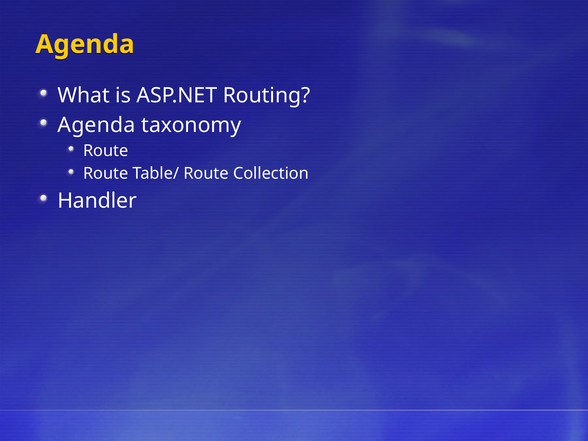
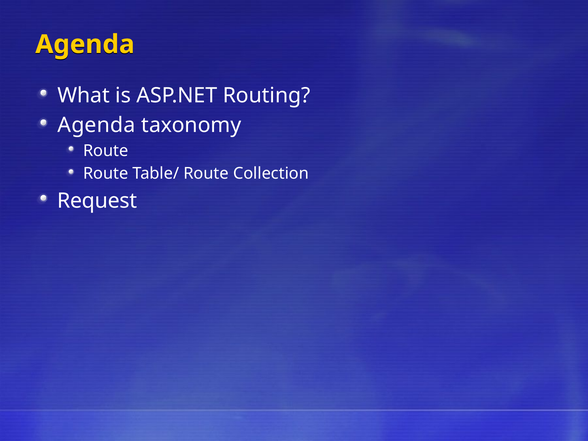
Handler: Handler -> Request
